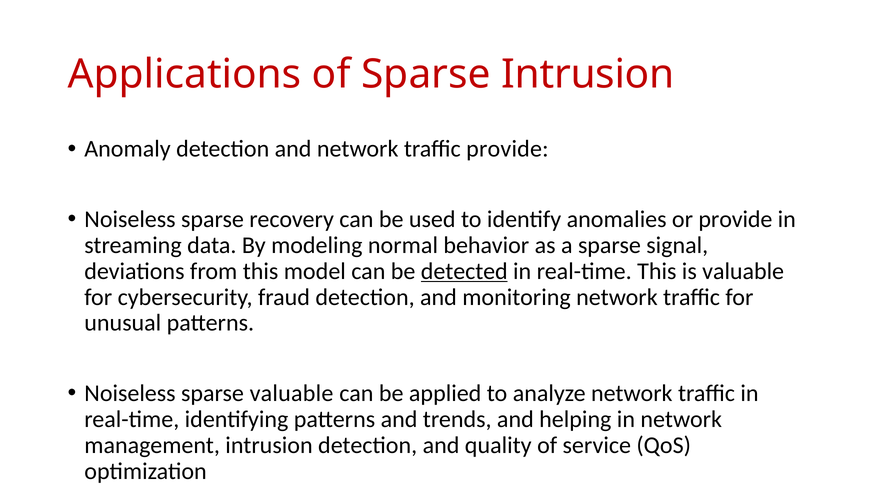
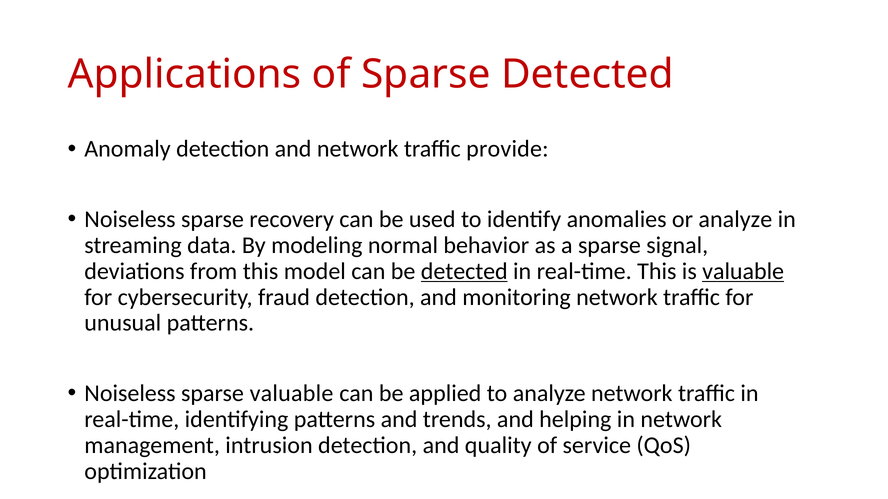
Sparse Intrusion: Intrusion -> Detected
or provide: provide -> analyze
valuable at (743, 271) underline: none -> present
